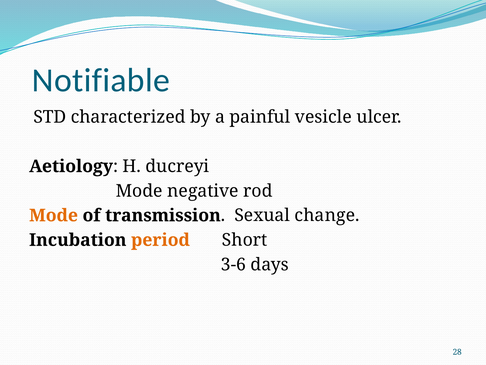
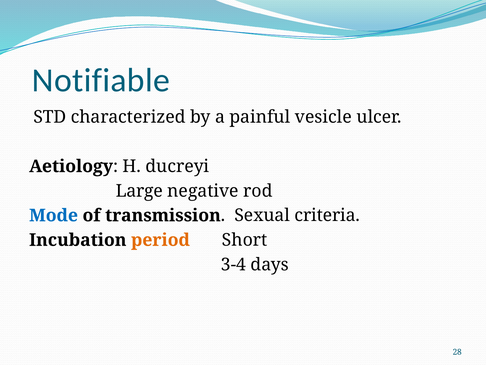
Mode at (139, 191): Mode -> Large
Mode at (54, 215) colour: orange -> blue
change: change -> criteria
3-6: 3-6 -> 3-4
